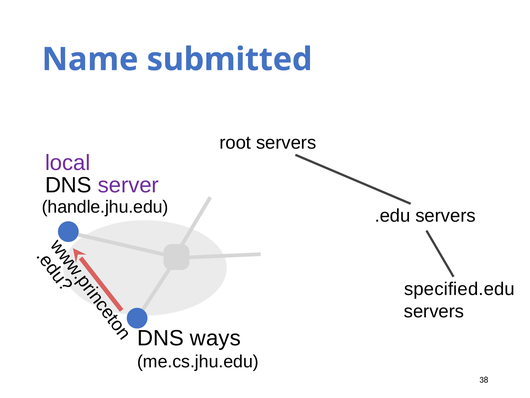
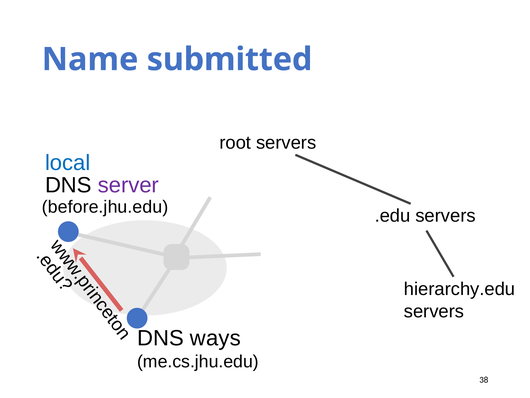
local colour: purple -> blue
handle.jhu.edu: handle.jhu.edu -> before.jhu.edu
specified.edu: specified.edu -> hierarchy.edu
